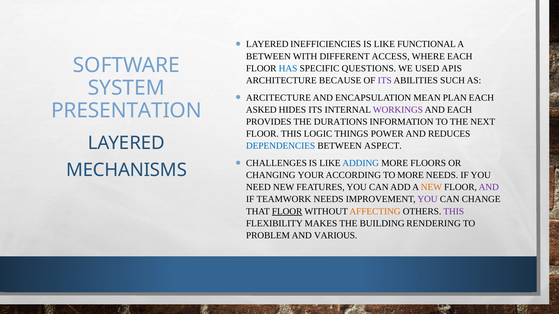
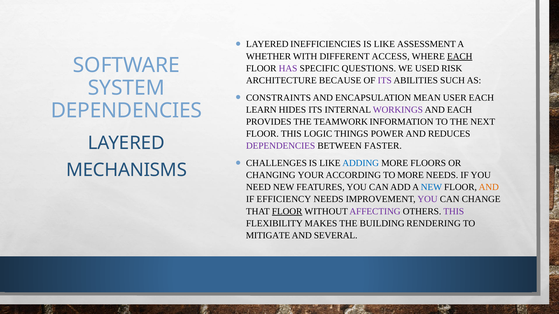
FUNCTIONAL: FUNCTIONAL -> ASSESSMENT
BETWEEN at (268, 56): BETWEEN -> WHETHER
EACH at (460, 56) underline: none -> present
HAS colour: blue -> purple
APIS: APIS -> RISK
ARCITECTURE: ARCITECTURE -> CONSTRAINTS
PLAN: PLAN -> USER
PRESENTATION at (126, 111): PRESENTATION -> DEPENDENCIES
ASKED: ASKED -> LEARN
DURATIONS: DURATIONS -> TEAMWORK
DEPENDENCIES at (281, 146) colour: blue -> purple
ASPECT: ASPECT -> FASTER
NEW at (431, 187) colour: orange -> blue
AND at (489, 187) colour: purple -> orange
TEAMWORK: TEAMWORK -> EFFICIENCY
AFFECTING colour: orange -> purple
PROBLEM: PROBLEM -> MITIGATE
VARIOUS: VARIOUS -> SEVERAL
